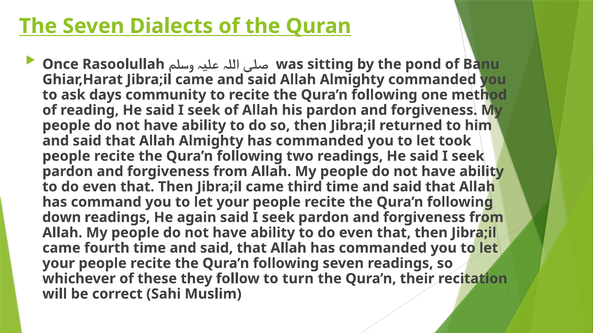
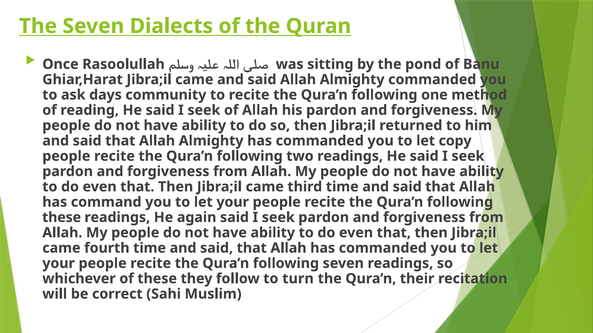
took: took -> copy
down at (62, 218): down -> these
